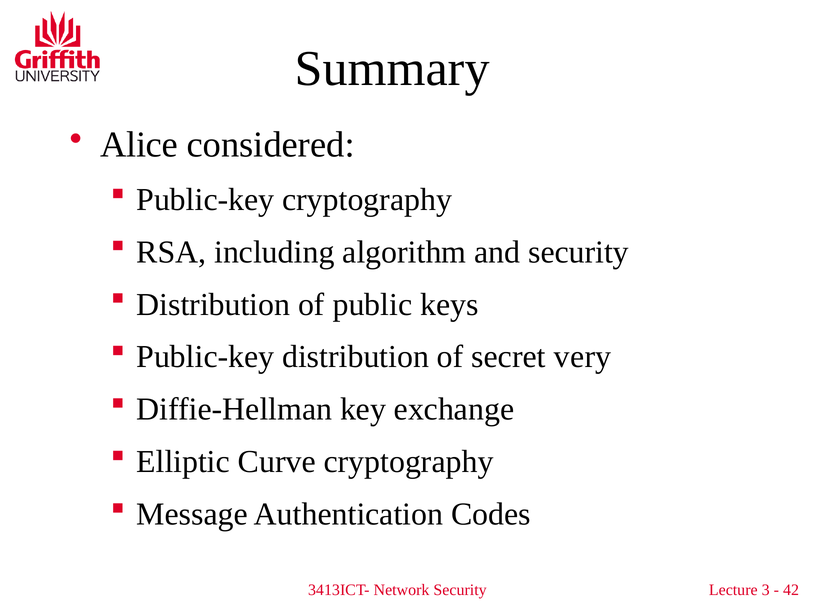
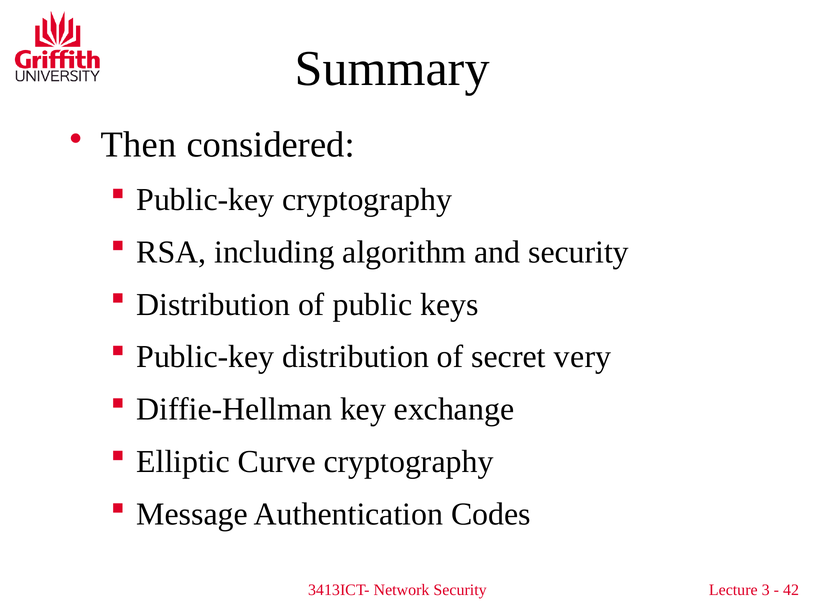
Alice: Alice -> Then
